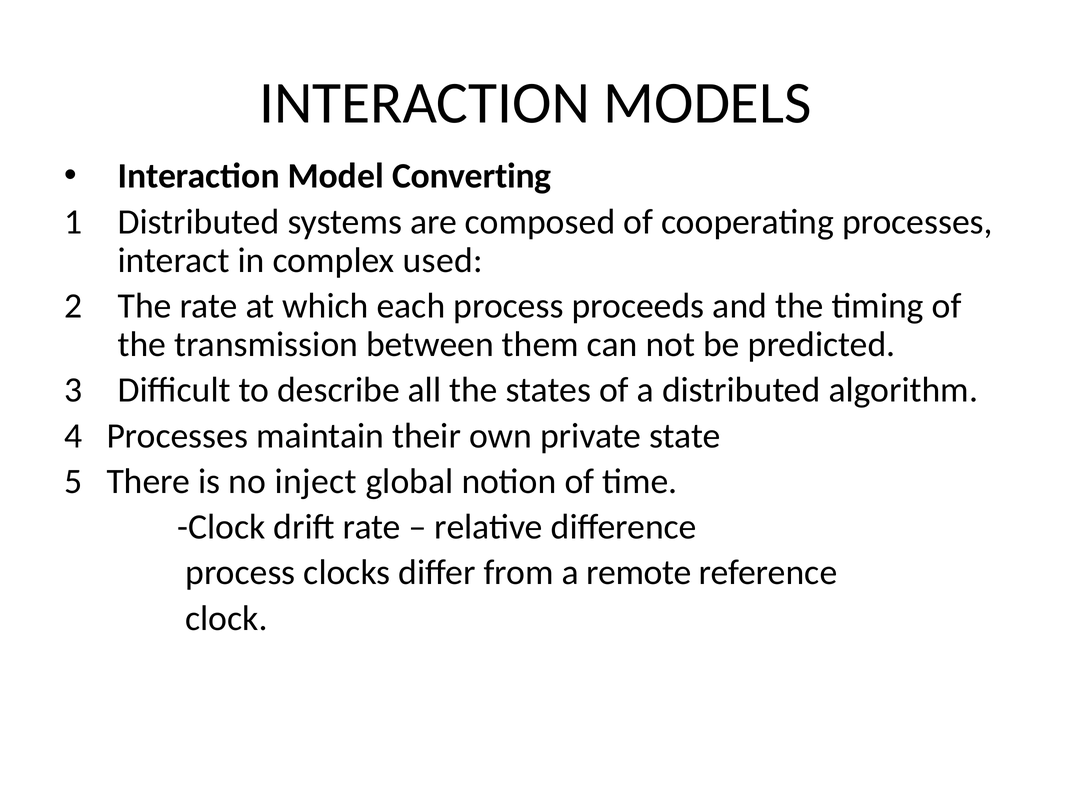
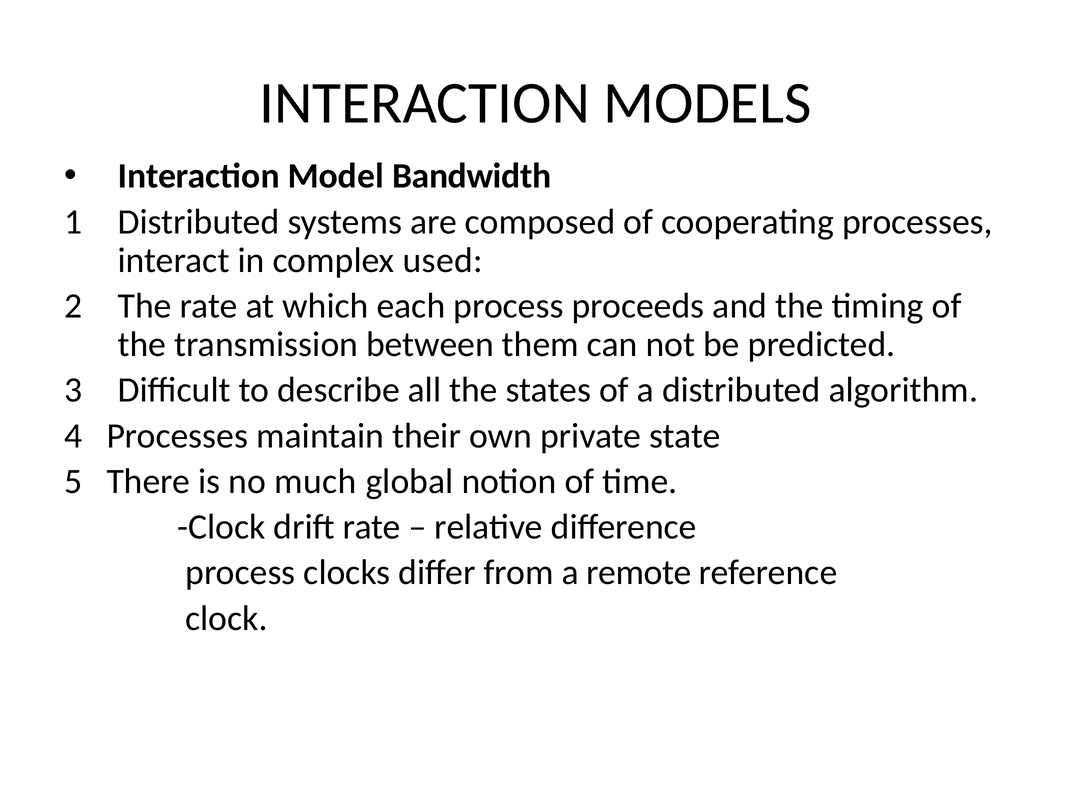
Converting: Converting -> Bandwidth
inject: inject -> much
